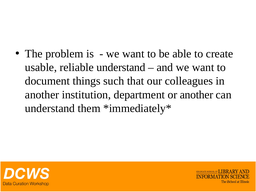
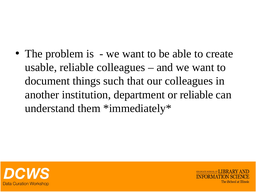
reliable understand: understand -> colleagues
or another: another -> reliable
